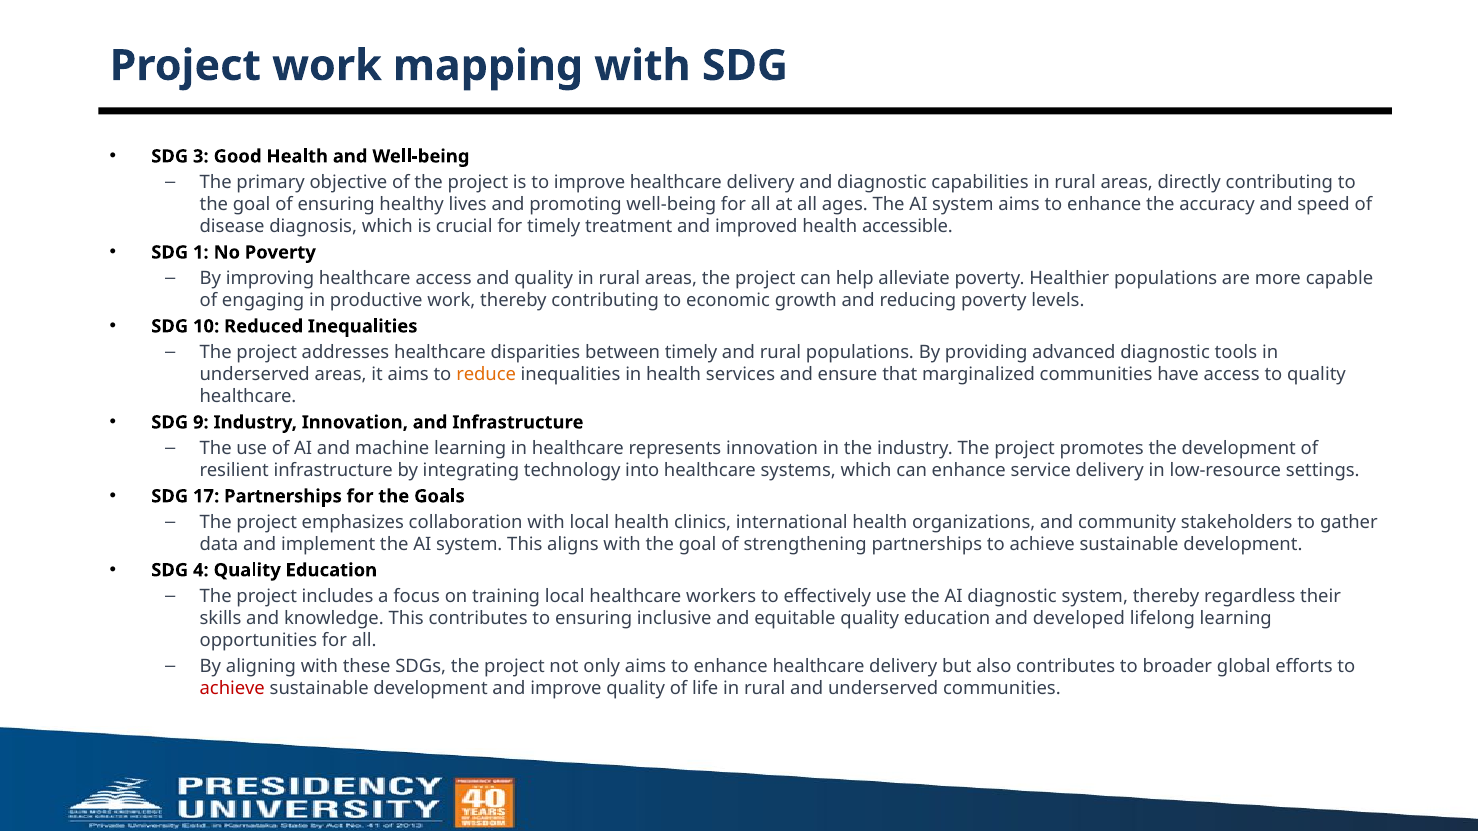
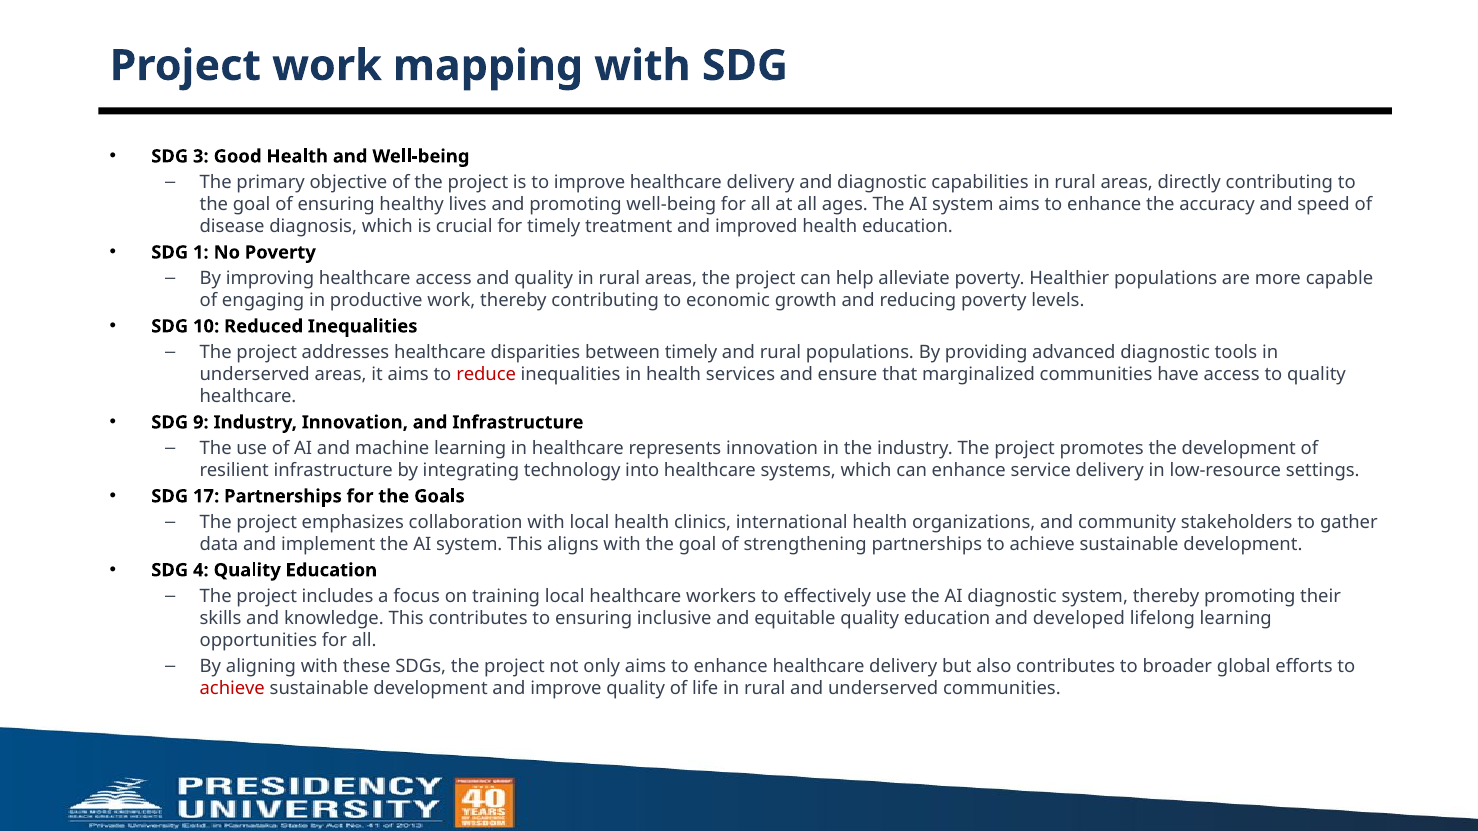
health accessible: accessible -> education
reduce colour: orange -> red
thereby regardless: regardless -> promoting
